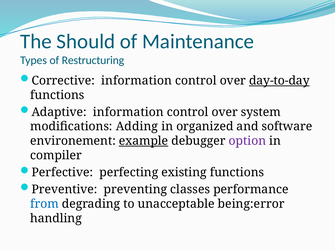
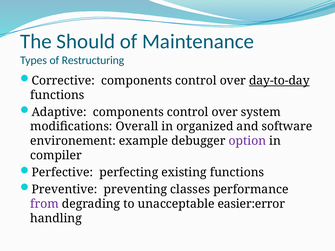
Corrective information: information -> components
Adaptive information: information -> components
Adding: Adding -> Overall
example underline: present -> none
from colour: blue -> purple
being:error: being:error -> easier:error
